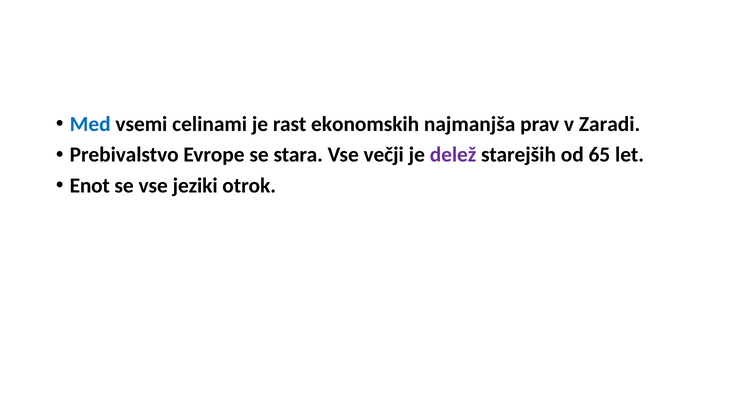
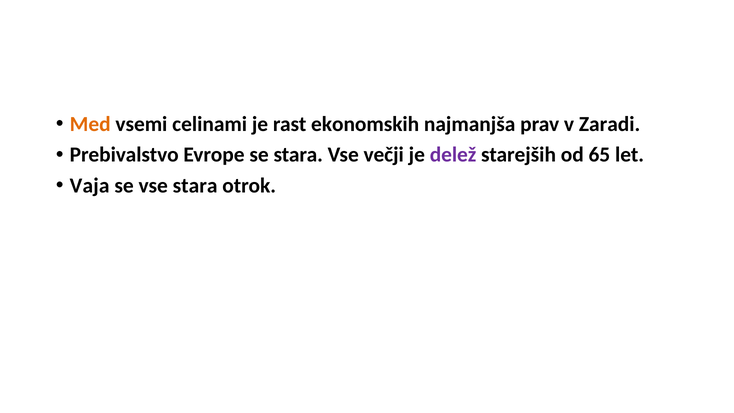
Med colour: blue -> orange
Enot: Enot -> Vaja
vse jeziki: jeziki -> stara
